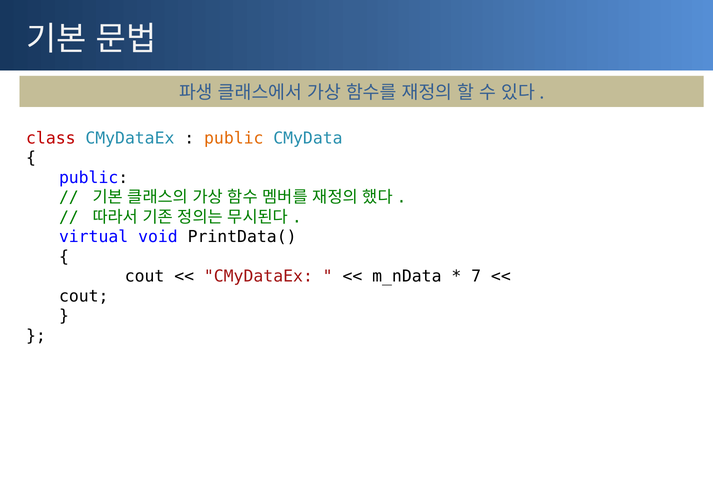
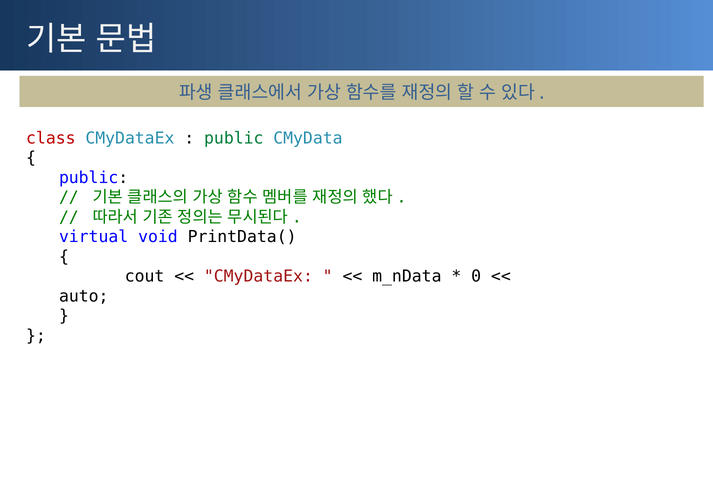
public at (234, 138) colour: orange -> green
7: 7 -> 0
cout at (84, 296): cout -> auto
